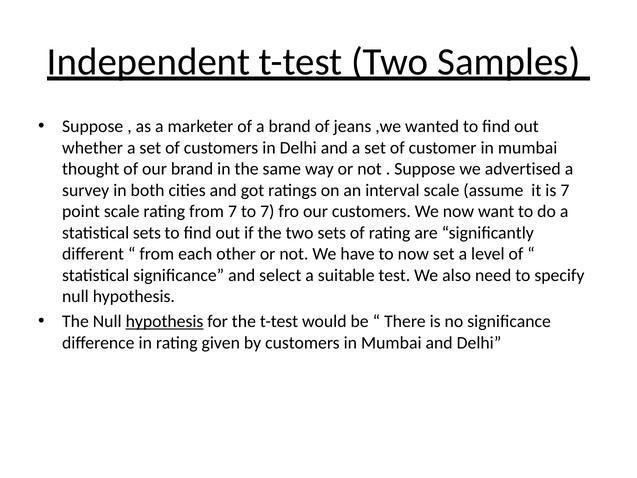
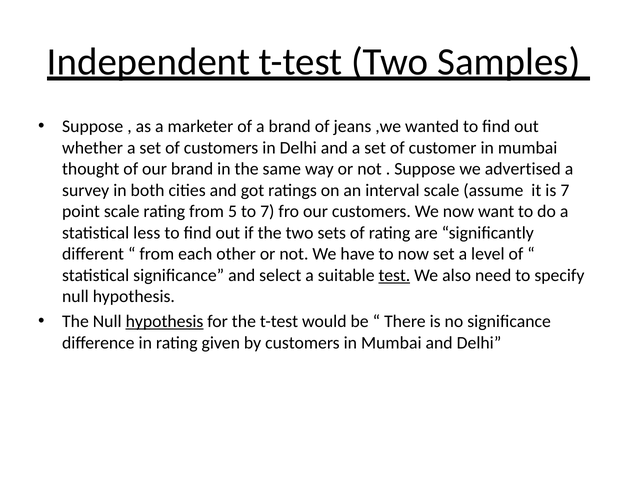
from 7: 7 -> 5
statistical sets: sets -> less
test underline: none -> present
